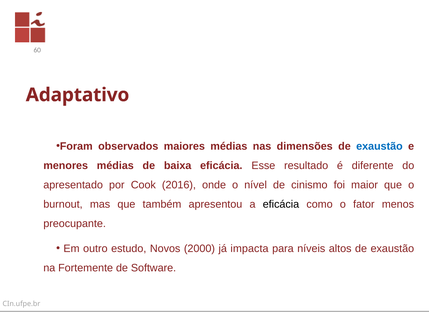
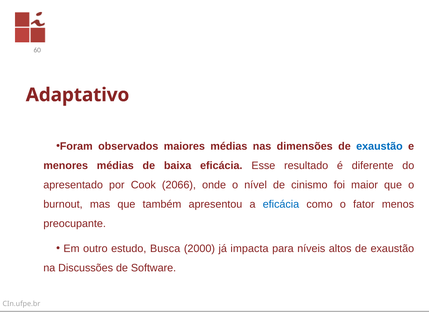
2016: 2016 -> 2066
eficácia at (281, 204) colour: black -> blue
Novos: Novos -> Busca
Fortemente: Fortemente -> Discussões
